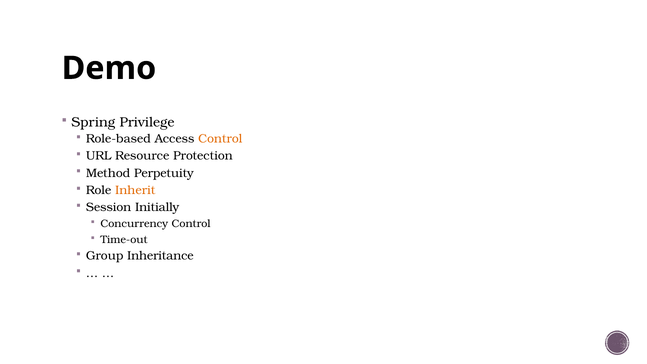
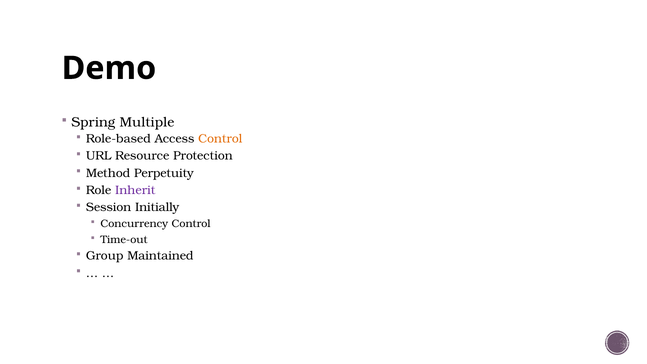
Privilege: Privilege -> Multiple
Inherit colour: orange -> purple
Inheritance: Inheritance -> Maintained
